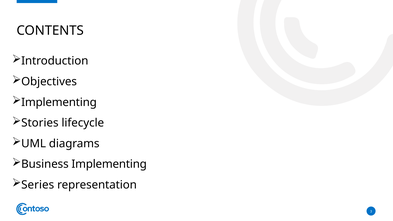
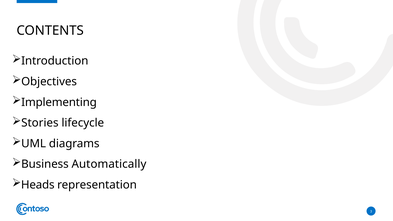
Business Implementing: Implementing -> Automatically
Series: Series -> Heads
